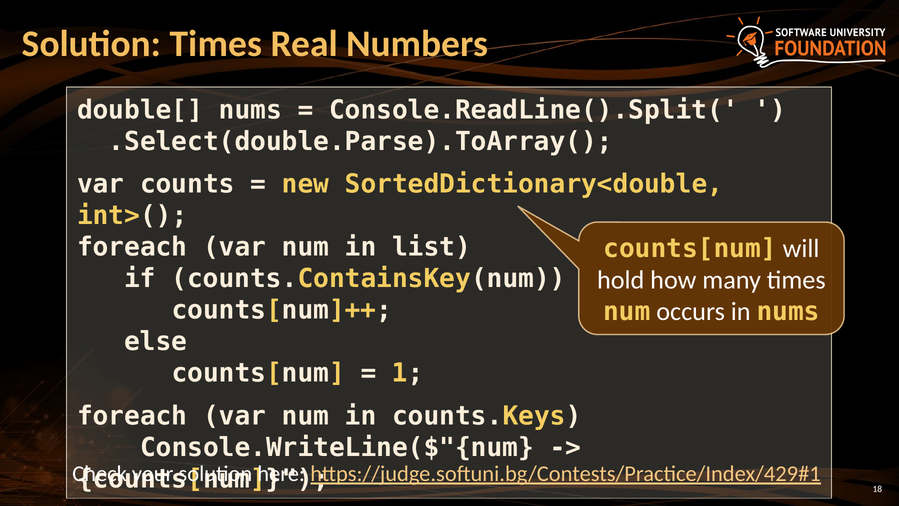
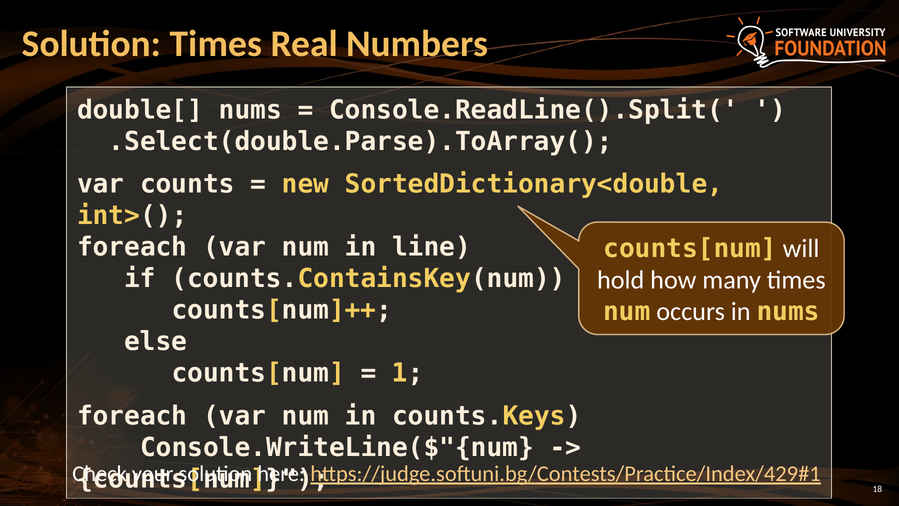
list: list -> line
